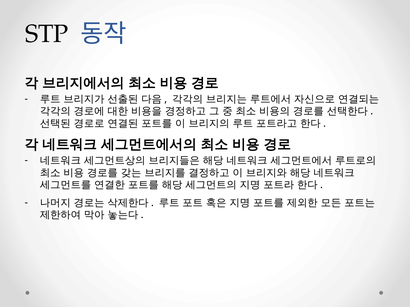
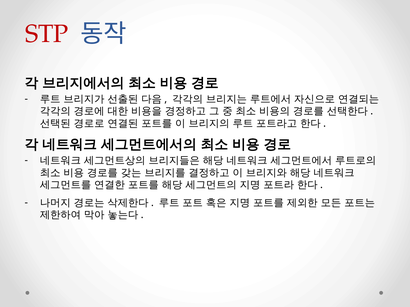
STP colour: black -> red
